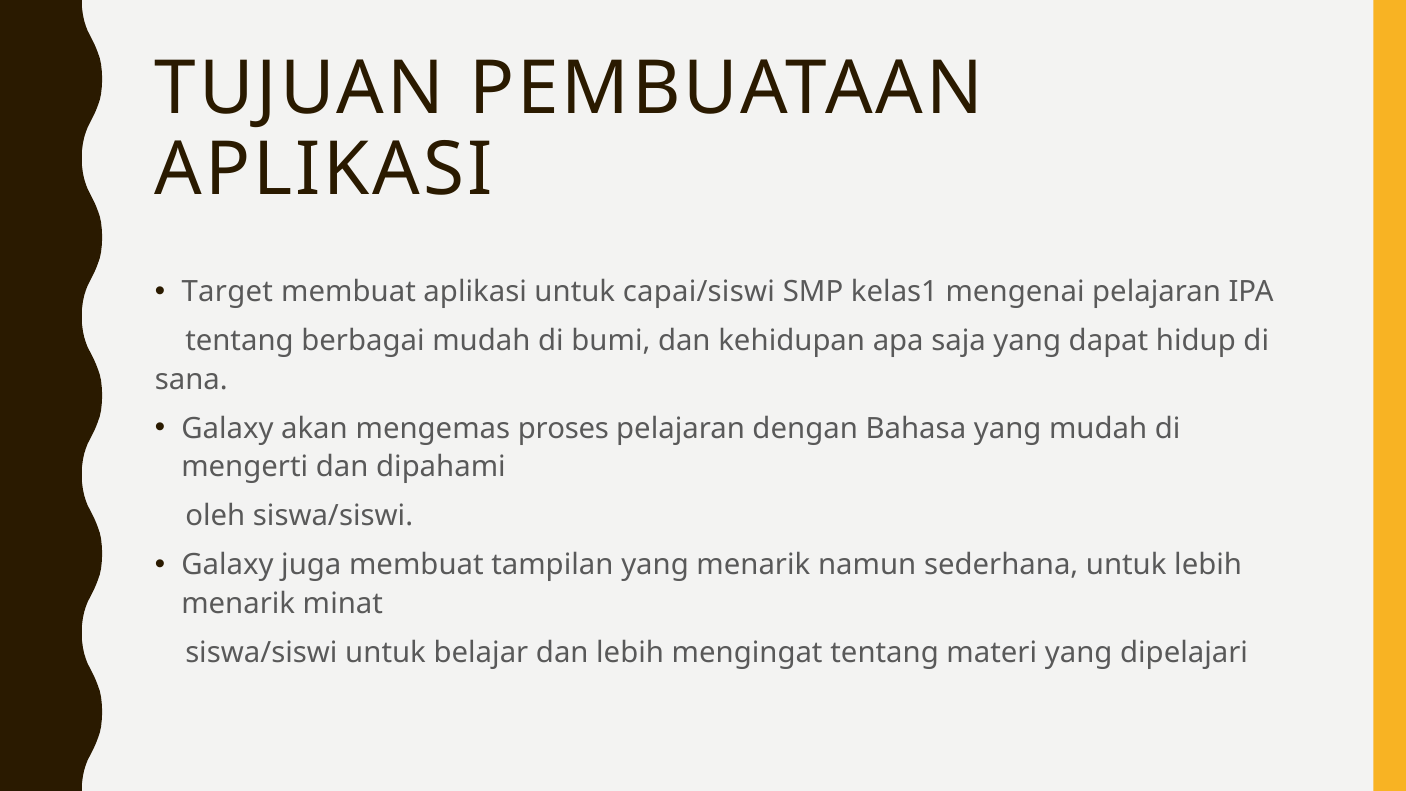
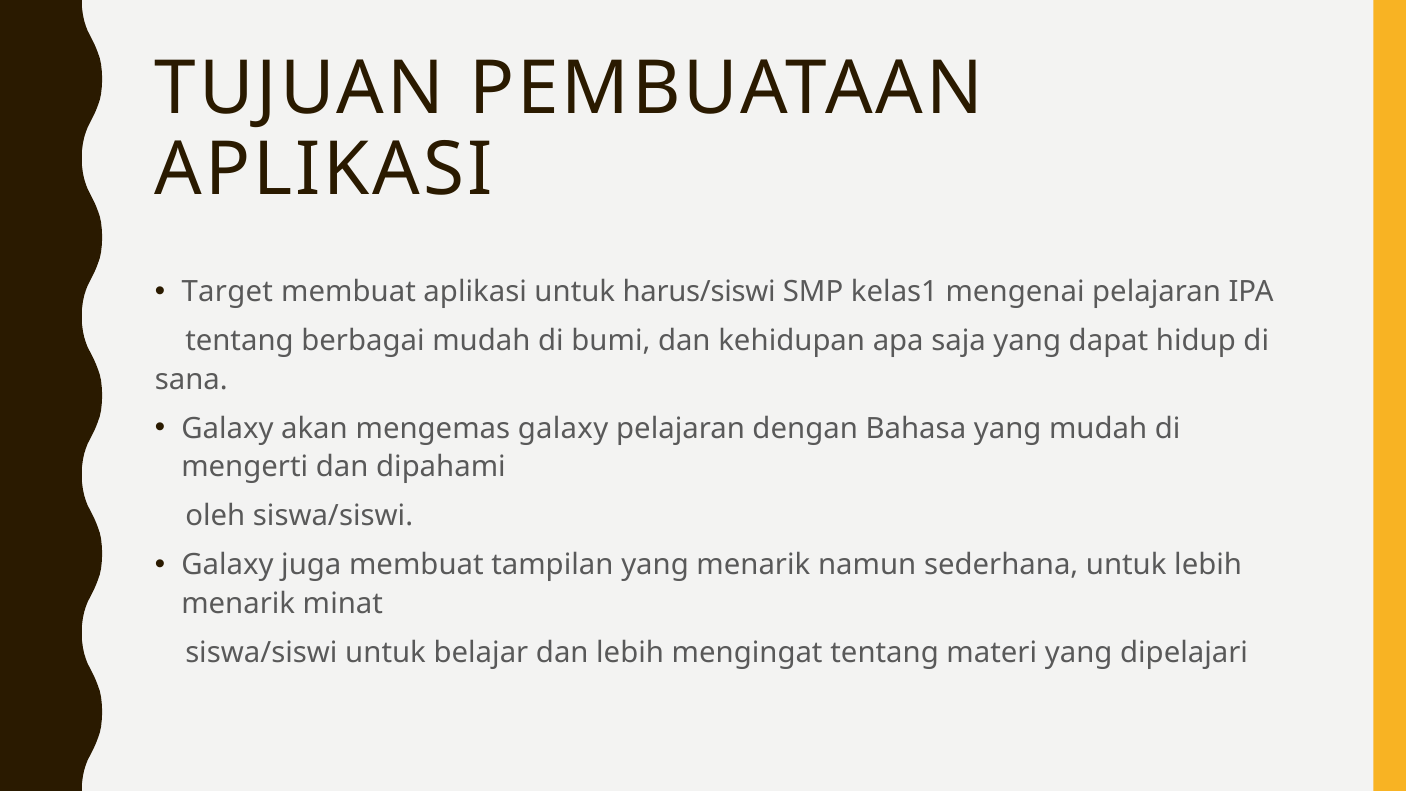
capai/siswi: capai/siswi -> harus/siswi
mengemas proses: proses -> galaxy
